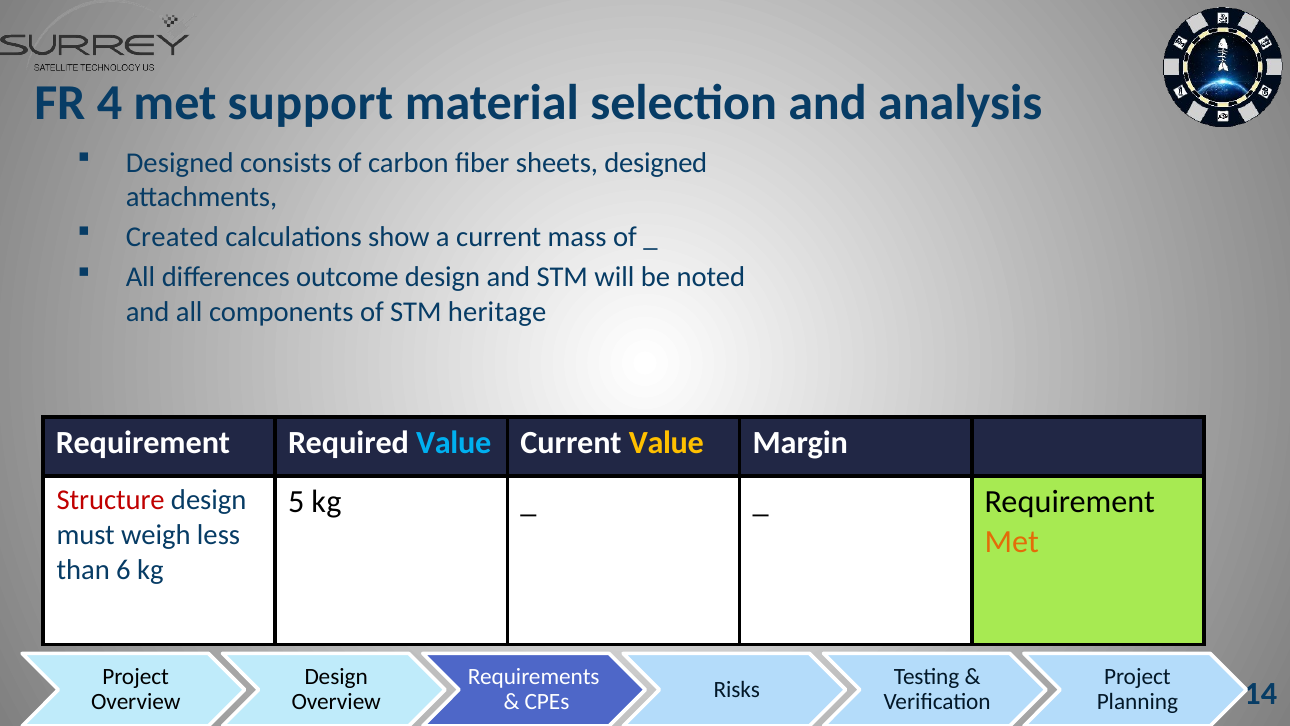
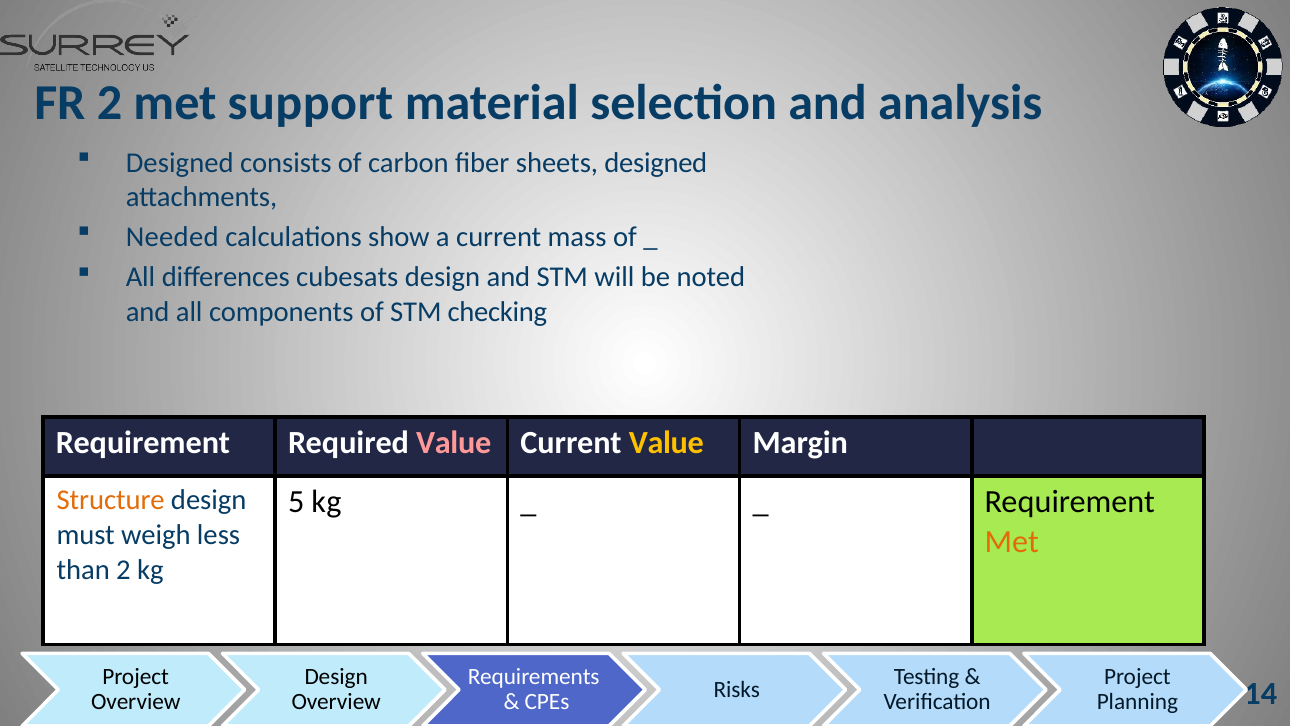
FR 4: 4 -> 2
Created: Created -> Needed
outcome: outcome -> cubesats
heritage: heritage -> checking
Value at (454, 443) colour: light blue -> pink
Structure colour: red -> orange
than 6: 6 -> 2
